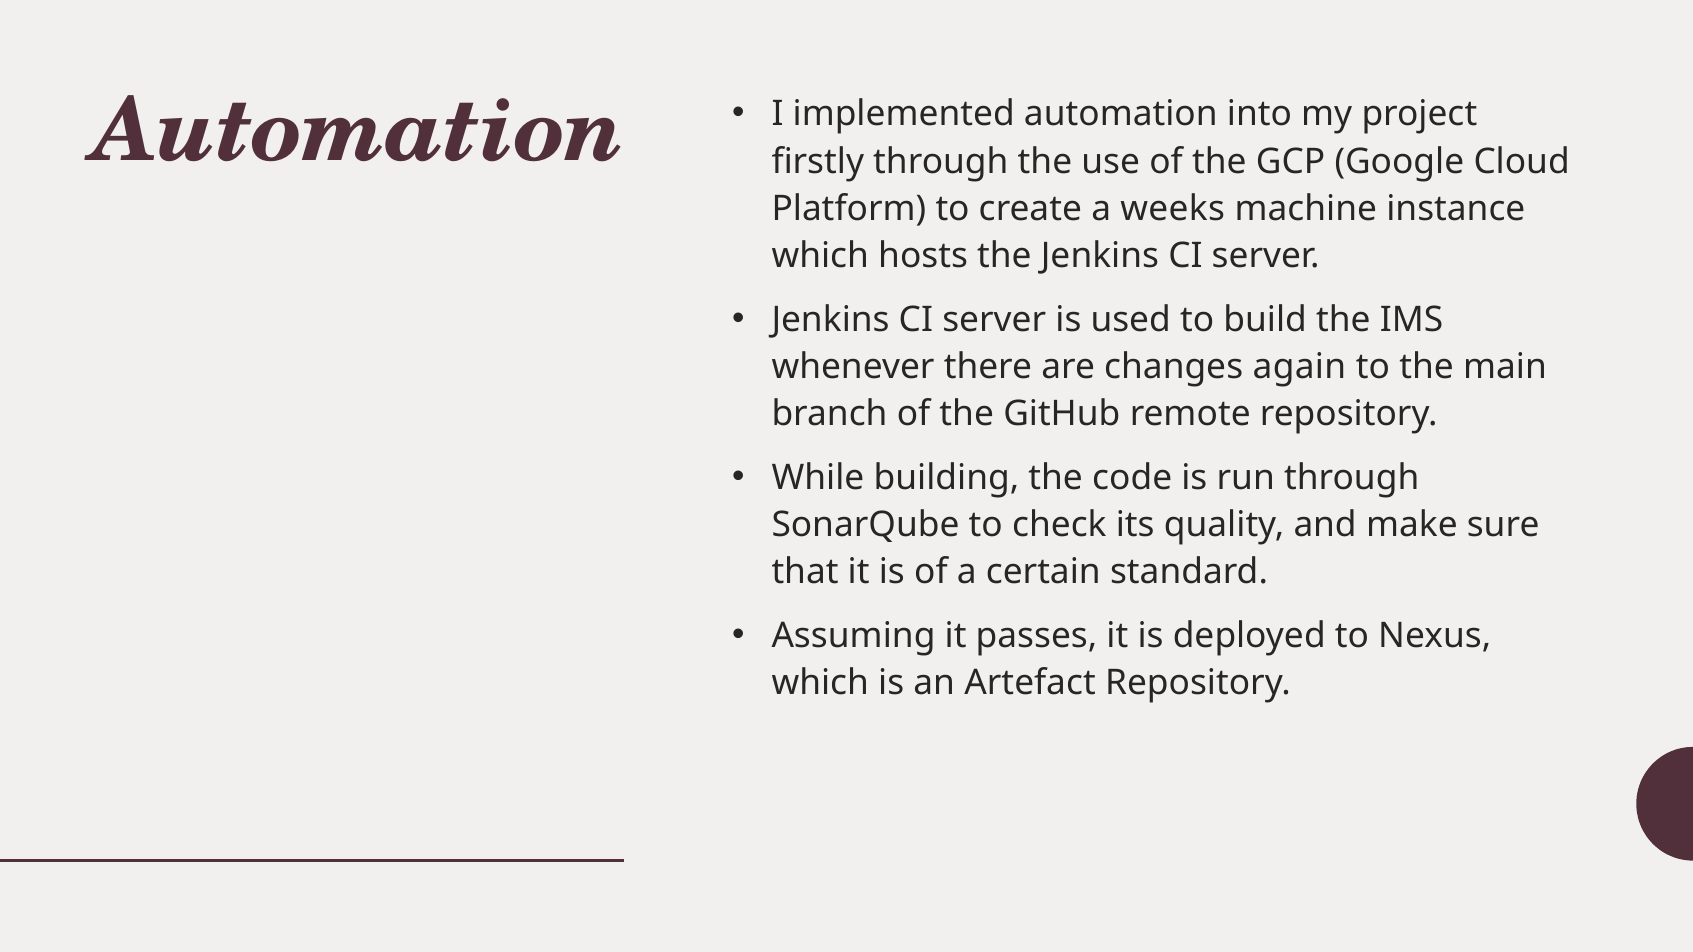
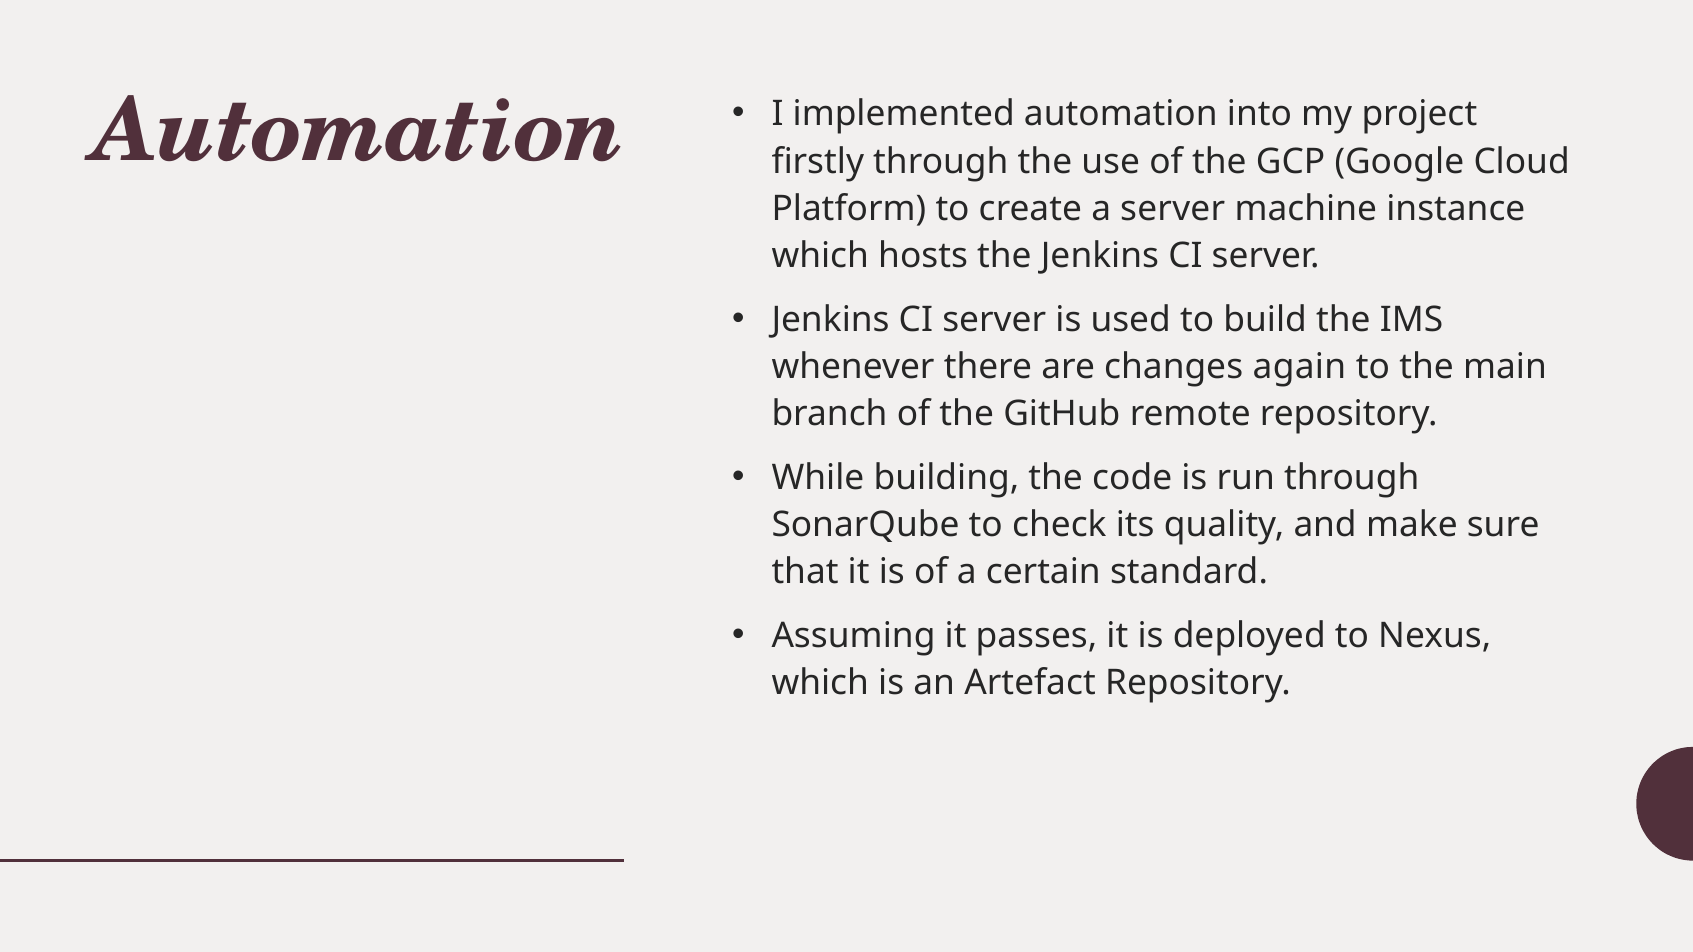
a weeks: weeks -> server
